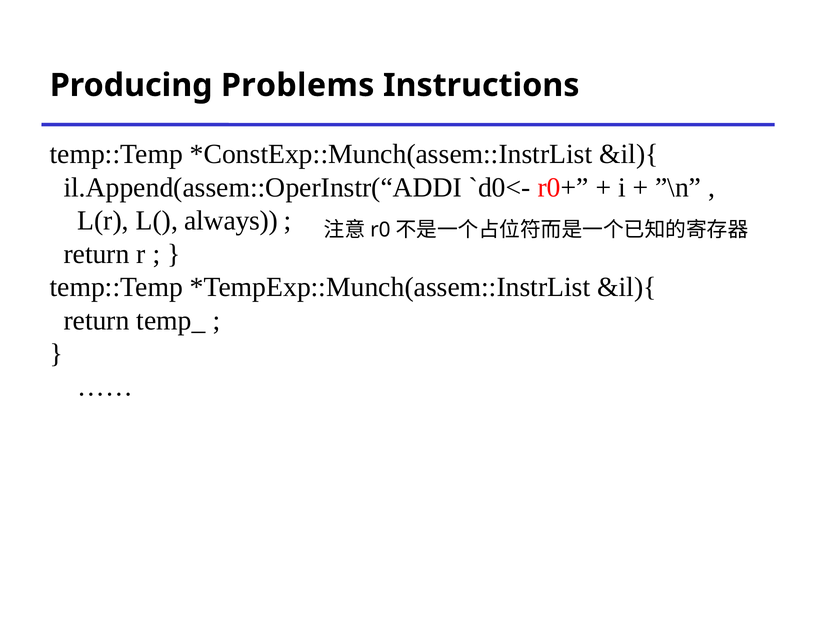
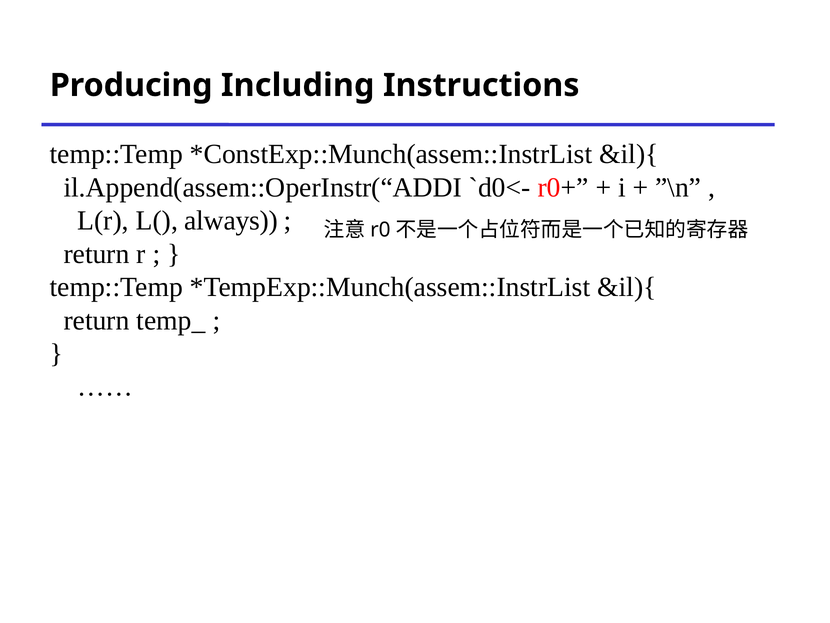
Problems: Problems -> Including
